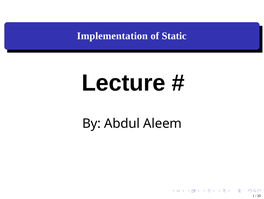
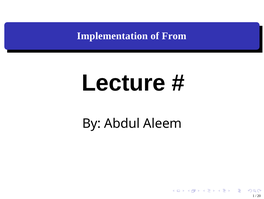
Static: Static -> From
